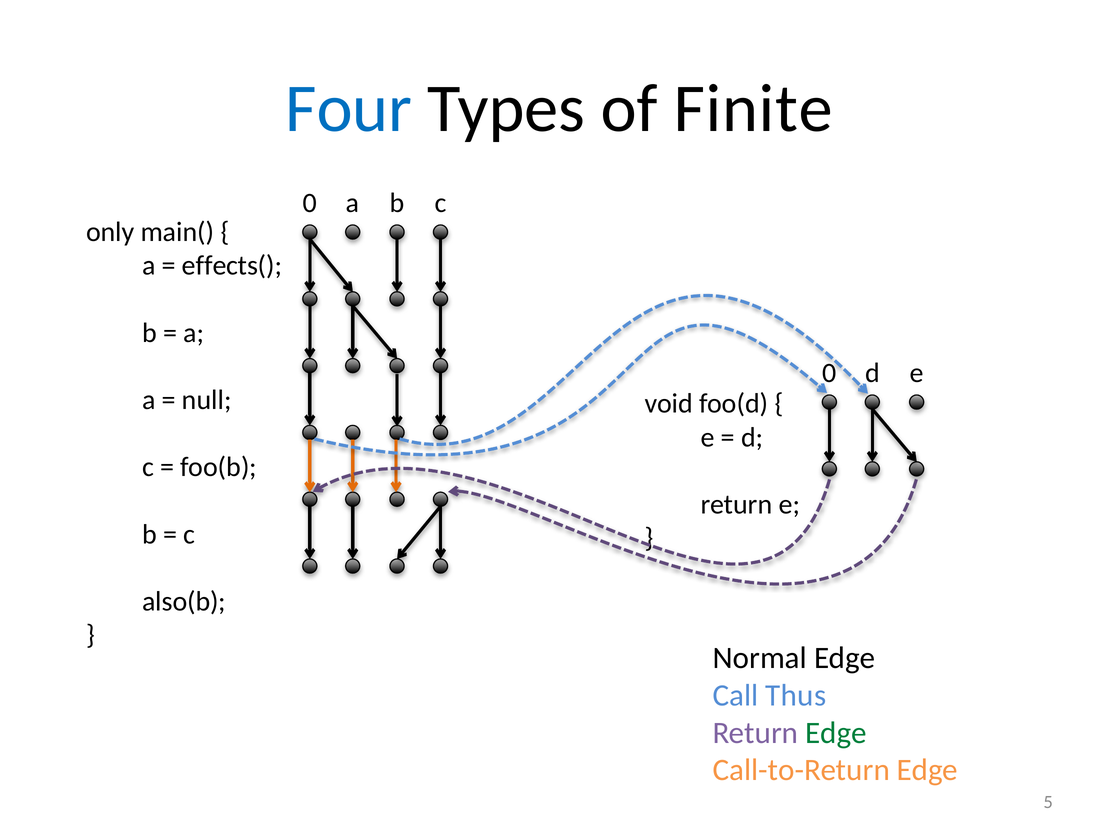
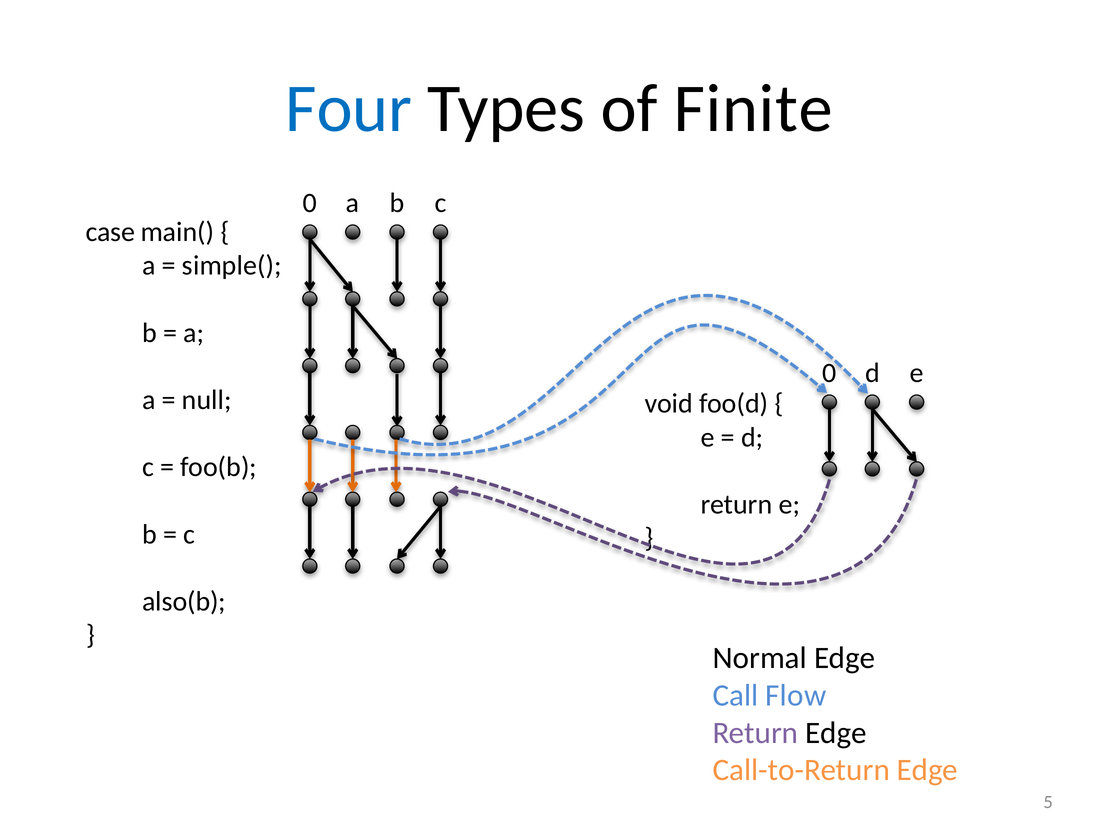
only: only -> case
effects(: effects( -> simple(
Thus: Thus -> Flow
Edge at (836, 733) colour: green -> black
